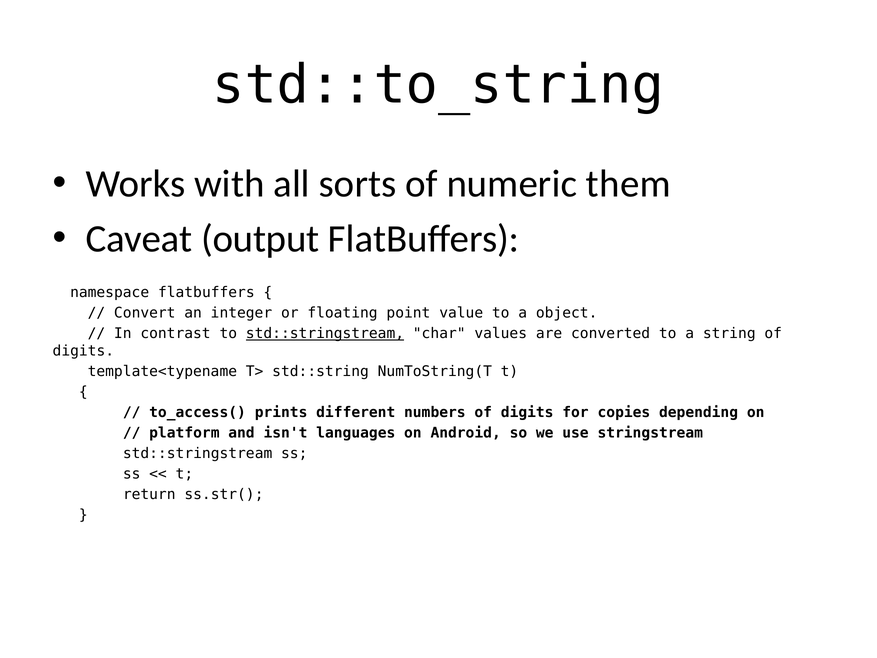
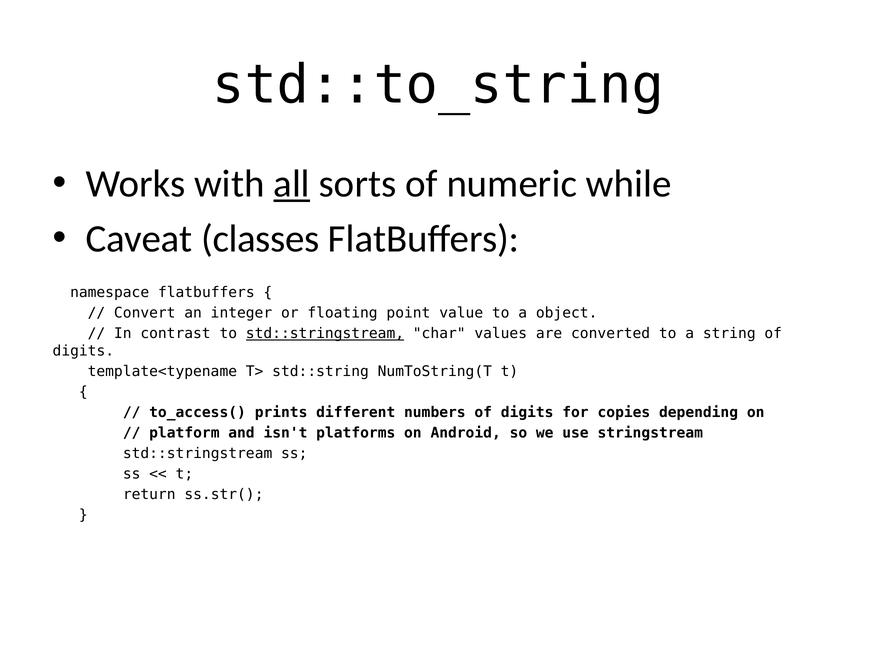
all underline: none -> present
them: them -> while
output: output -> classes
languages: languages -> platforms
